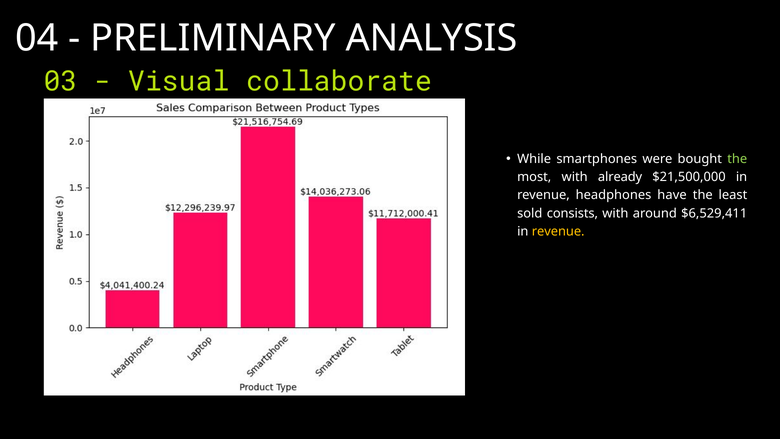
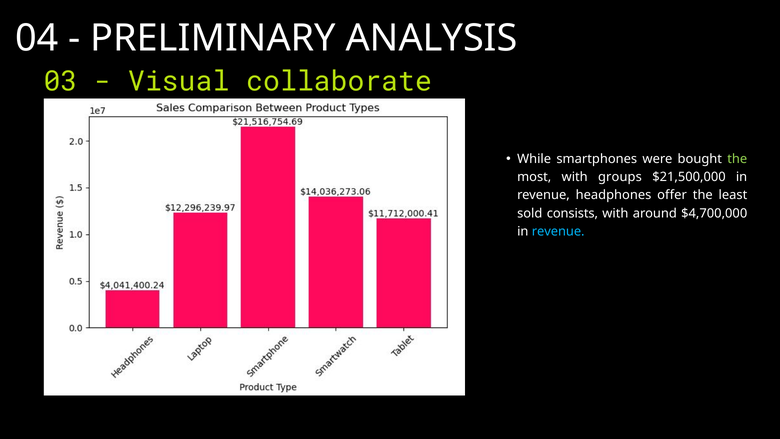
already: already -> groups
have: have -> offer
$6,529,411: $6,529,411 -> $4,700,000
revenue at (558, 231) colour: yellow -> light blue
